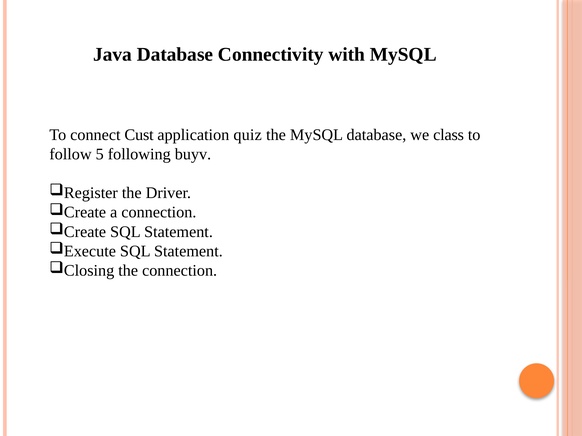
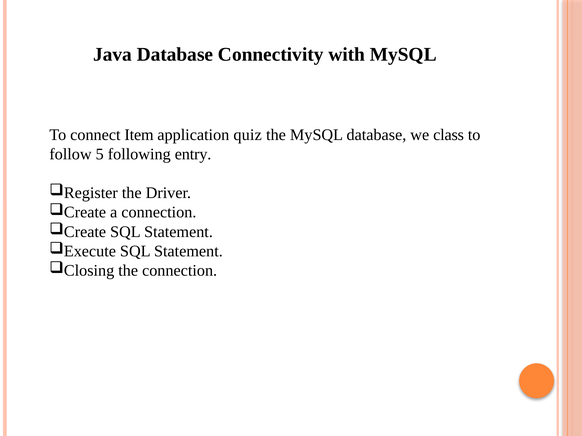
Cust: Cust -> Item
buyv: buyv -> entry
